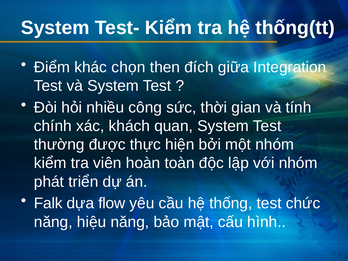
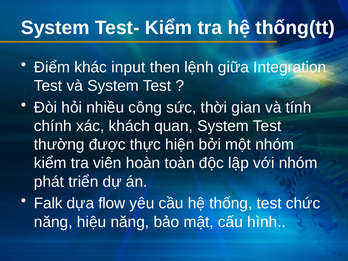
chọn: chọn -> input
đích: đích -> lệnh
